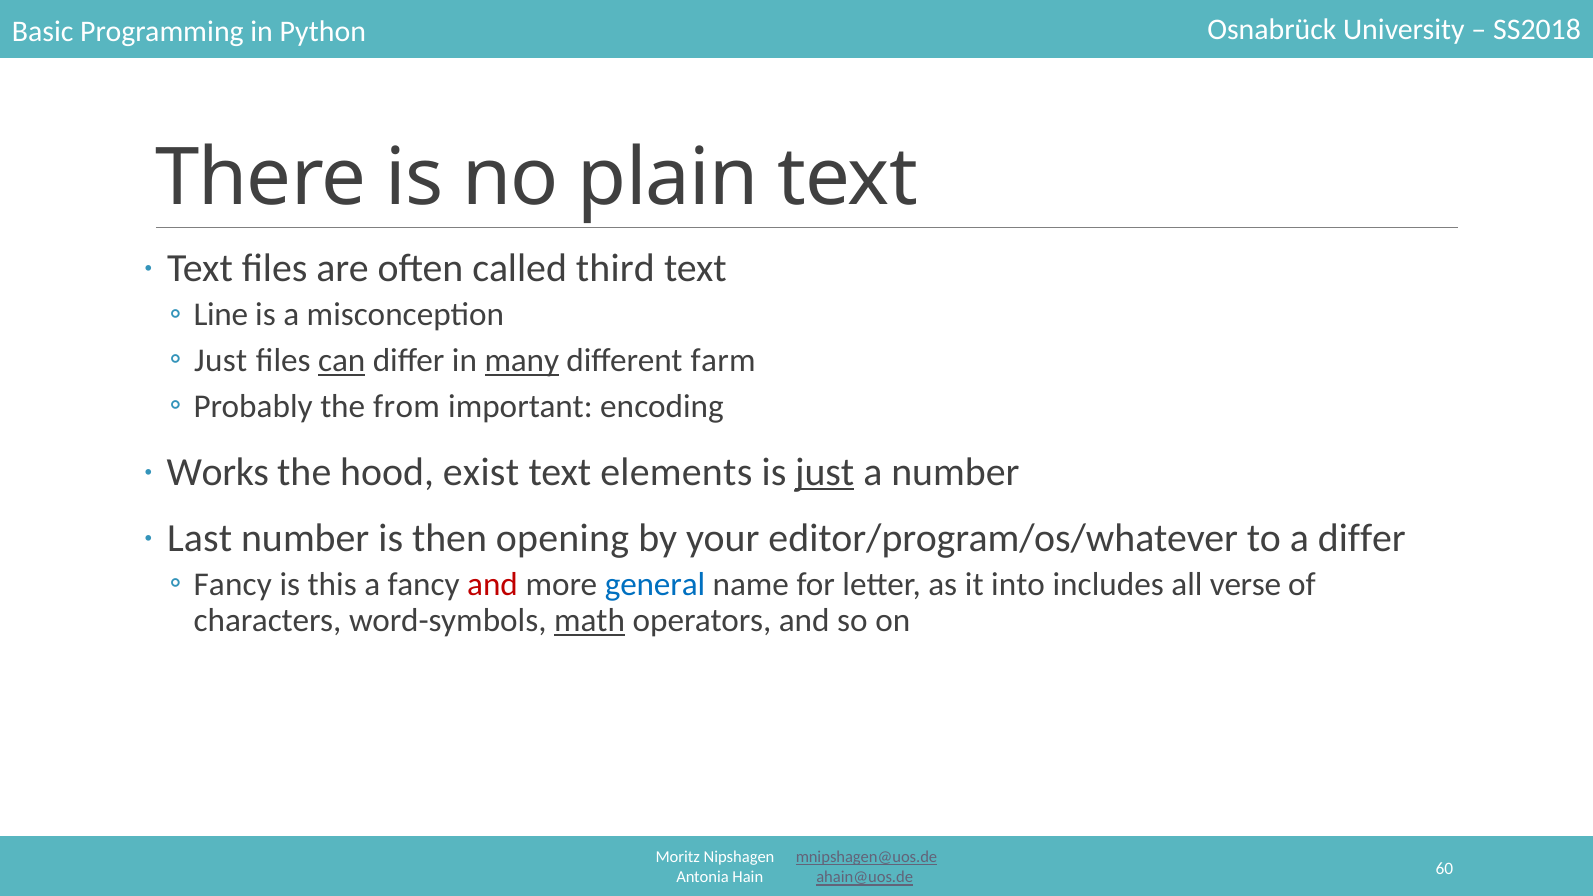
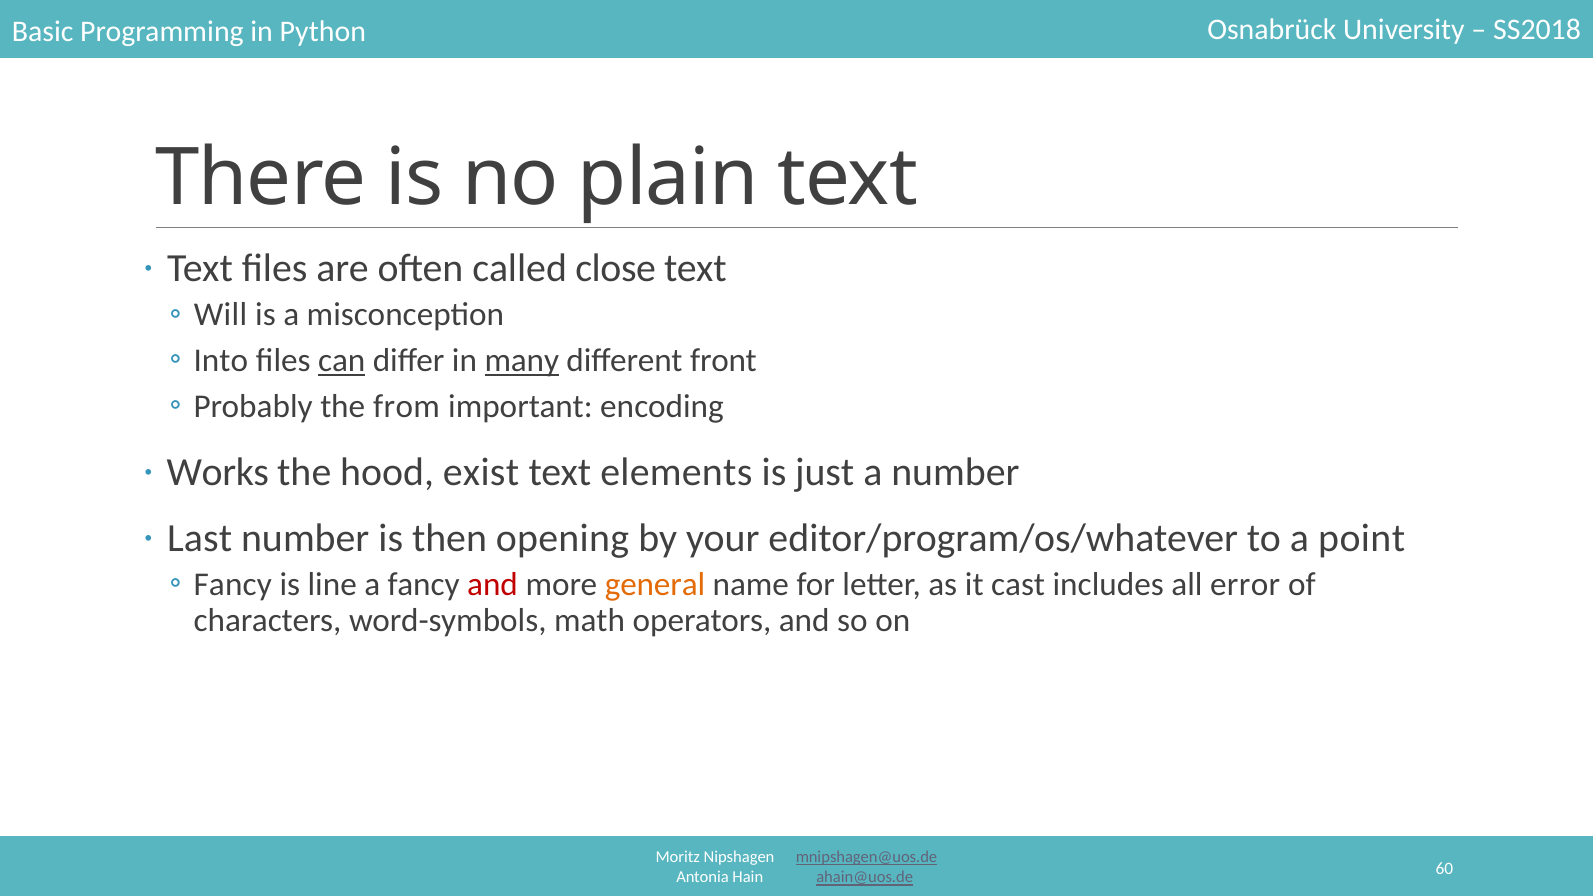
third: third -> close
Line: Line -> Will
Just at (221, 360): Just -> Into
farm: farm -> front
just at (825, 472) underline: present -> none
a differ: differ -> point
this: this -> line
general colour: blue -> orange
into: into -> cast
verse: verse -> error
math underline: present -> none
